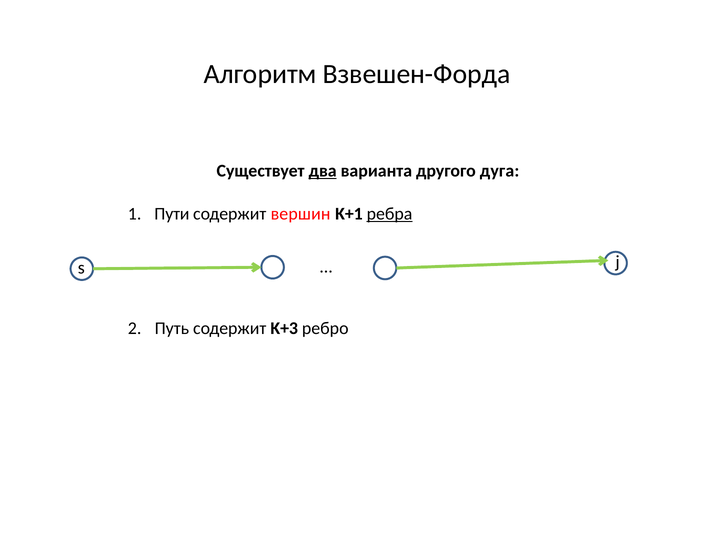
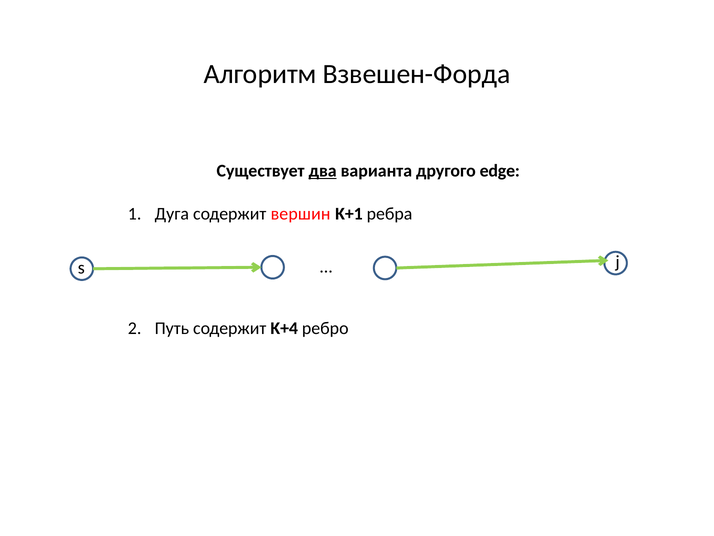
дуга: дуга -> edge
Пути: Пути -> Дуга
ребра underline: present -> none
K+3: K+3 -> K+4
